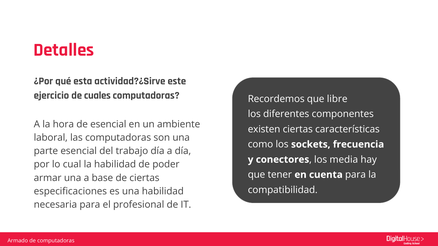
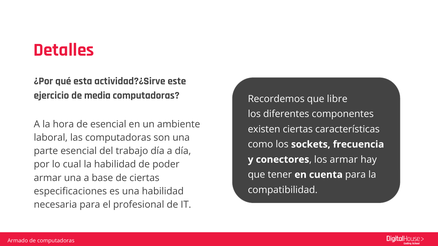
cuales: cuales -> media
los media: media -> armar
